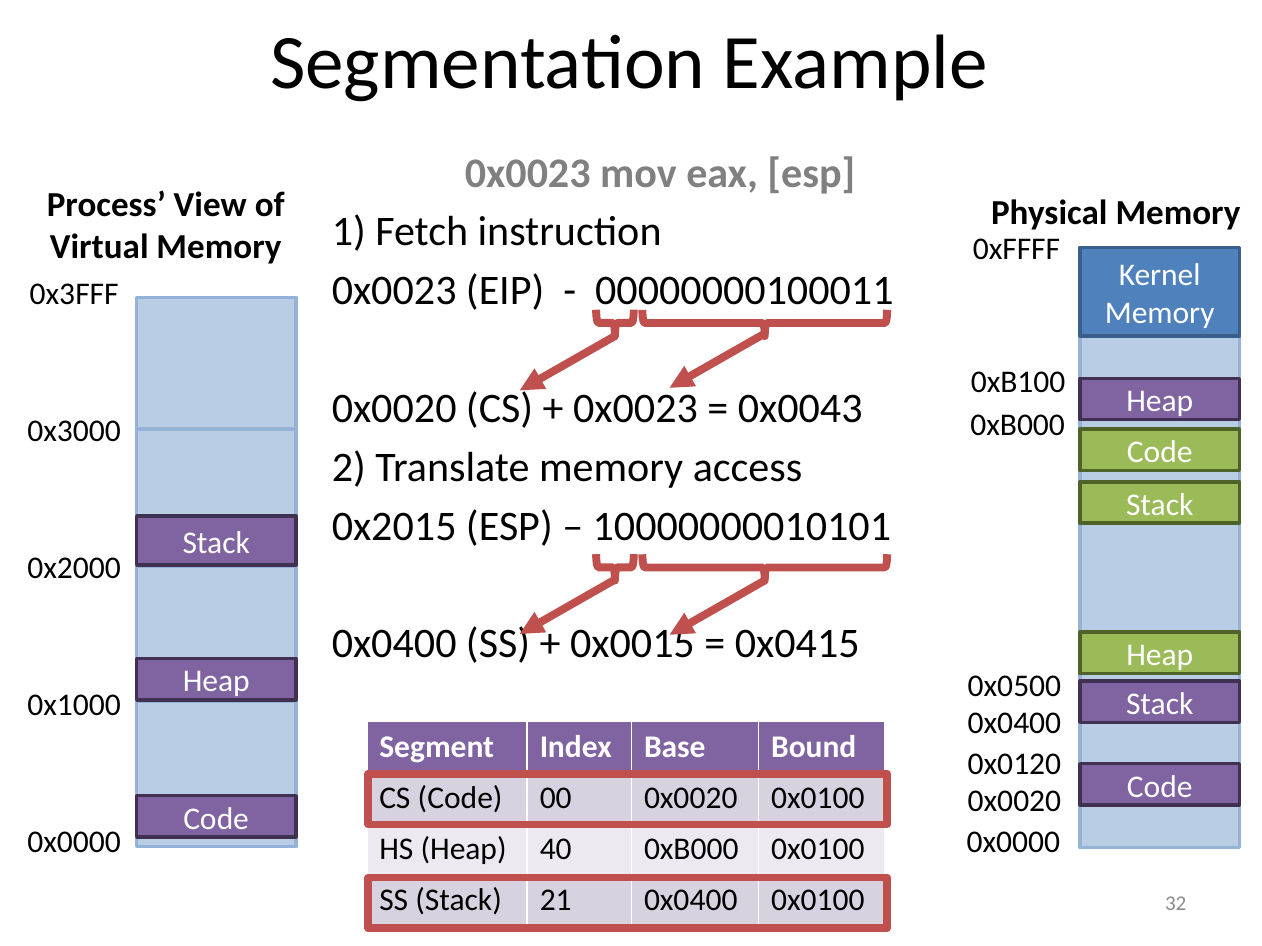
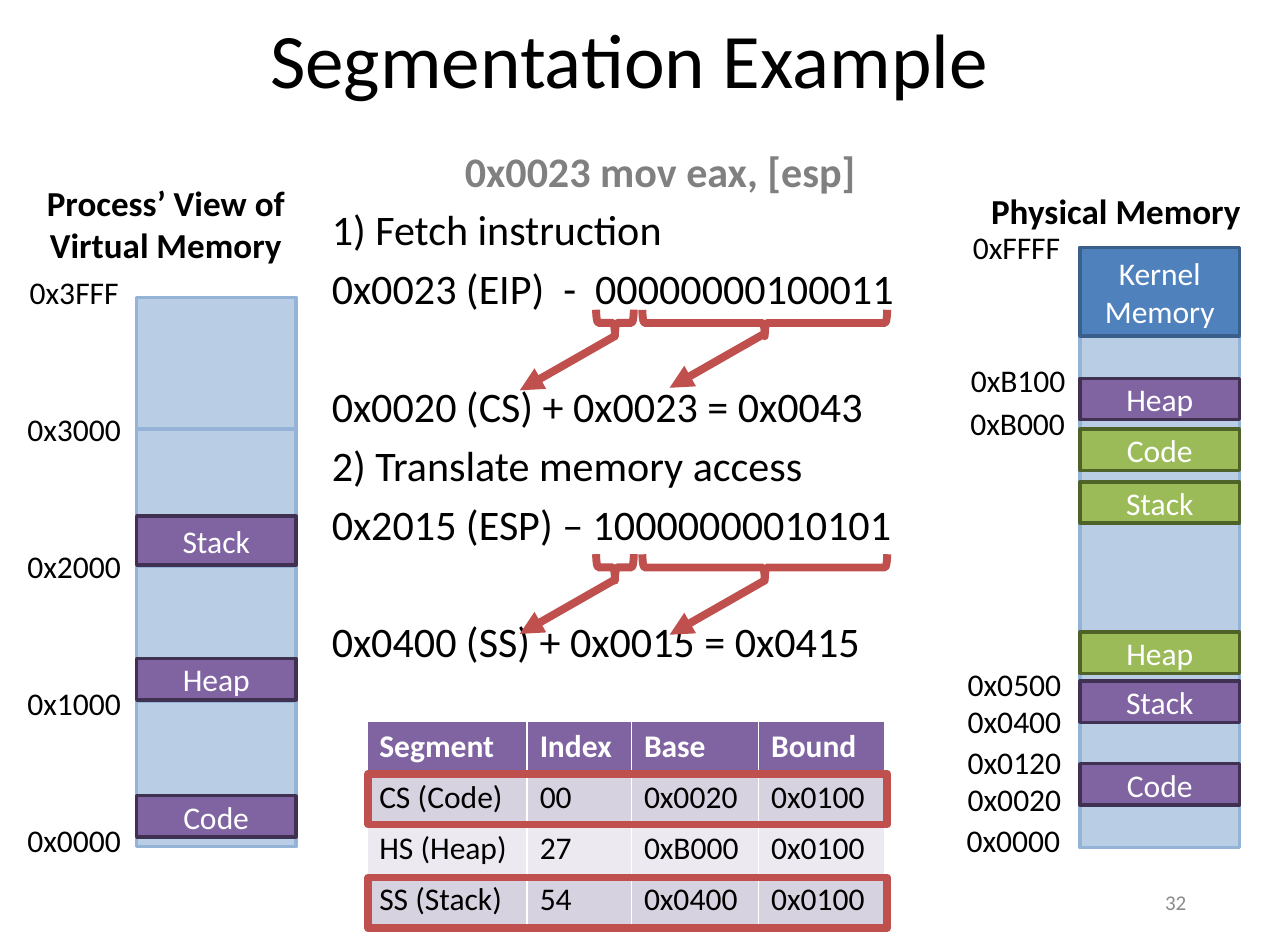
40: 40 -> 27
21: 21 -> 54
